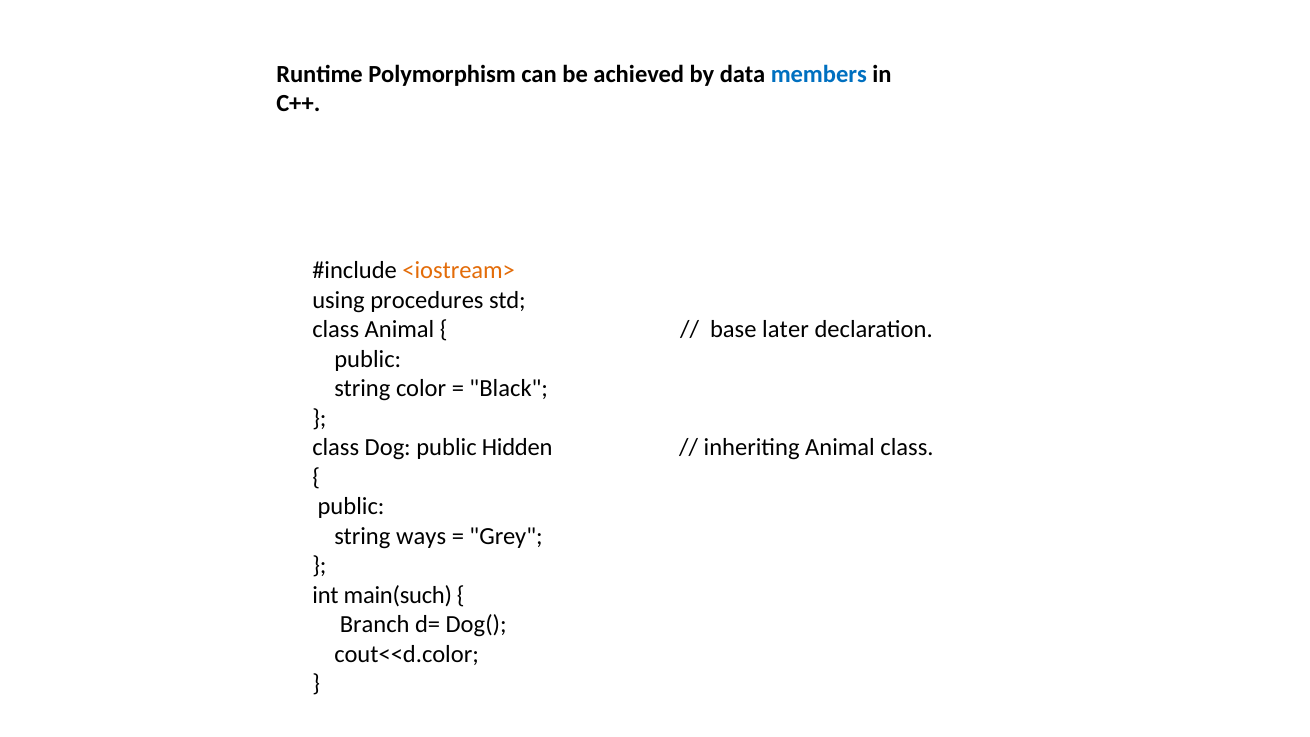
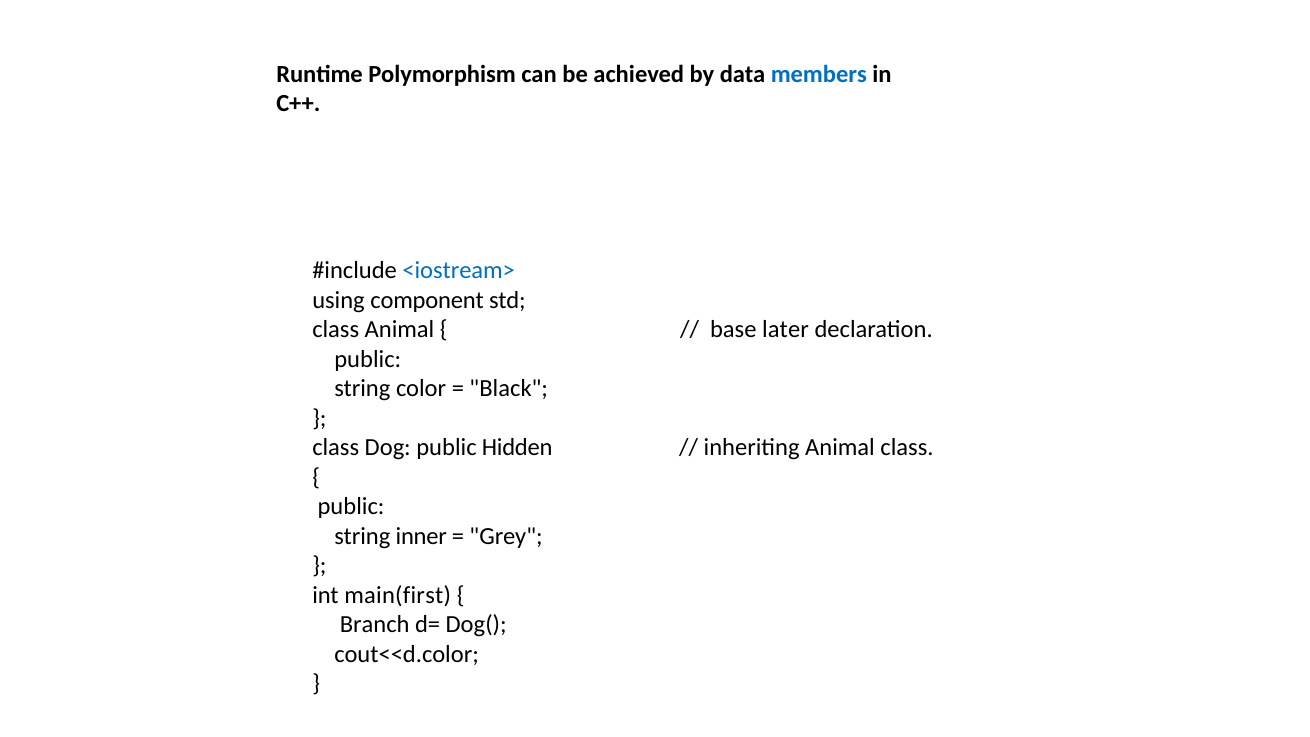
<iostream> colour: orange -> blue
procedures: procedures -> component
ways: ways -> inner
main(such: main(such -> main(first
